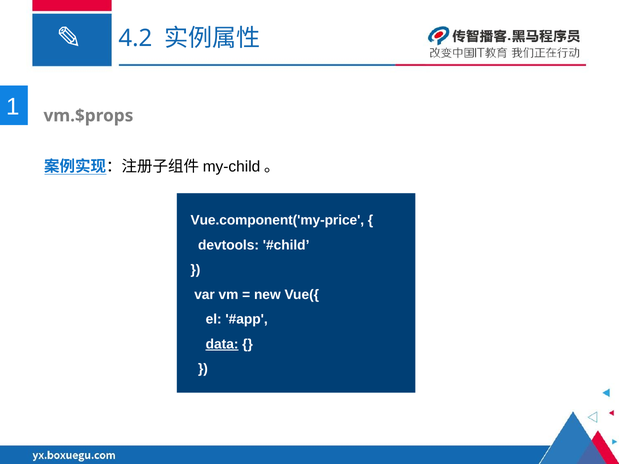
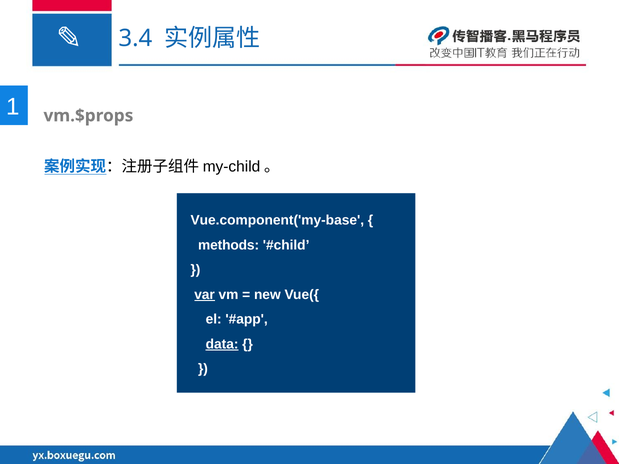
4.2: 4.2 -> 3.4
Vue.component('my-price: Vue.component('my-price -> Vue.component('my-base
devtools: devtools -> methods
var underline: none -> present
